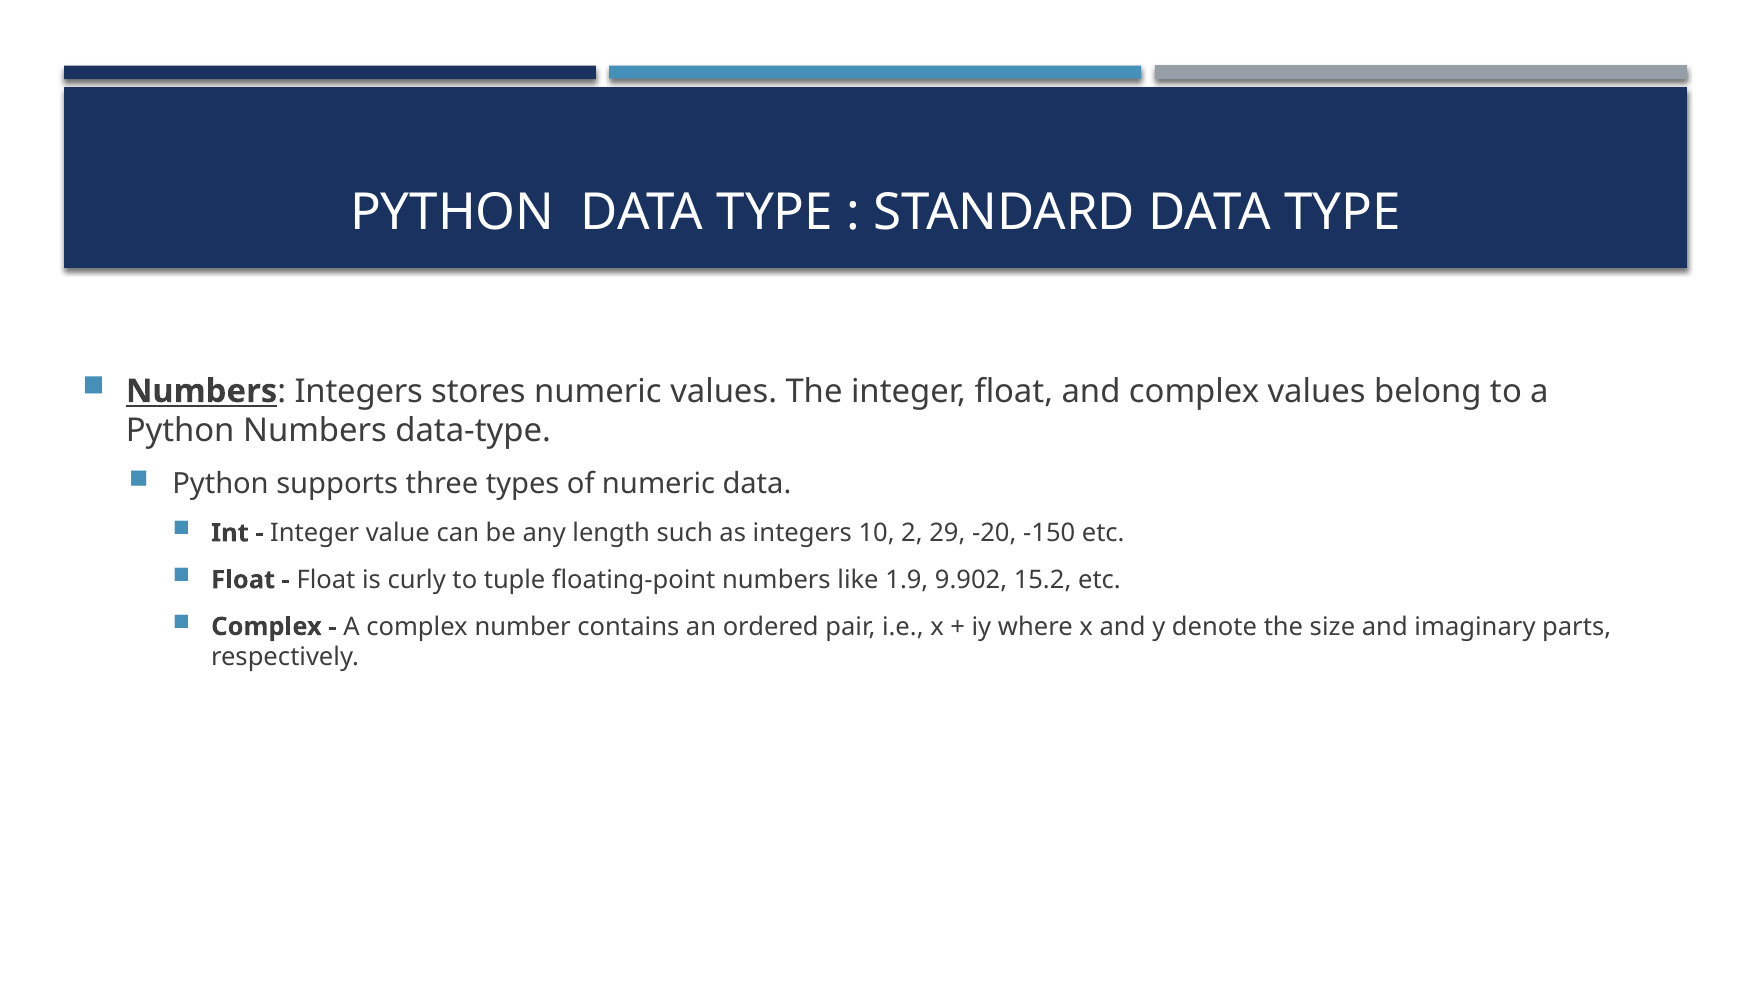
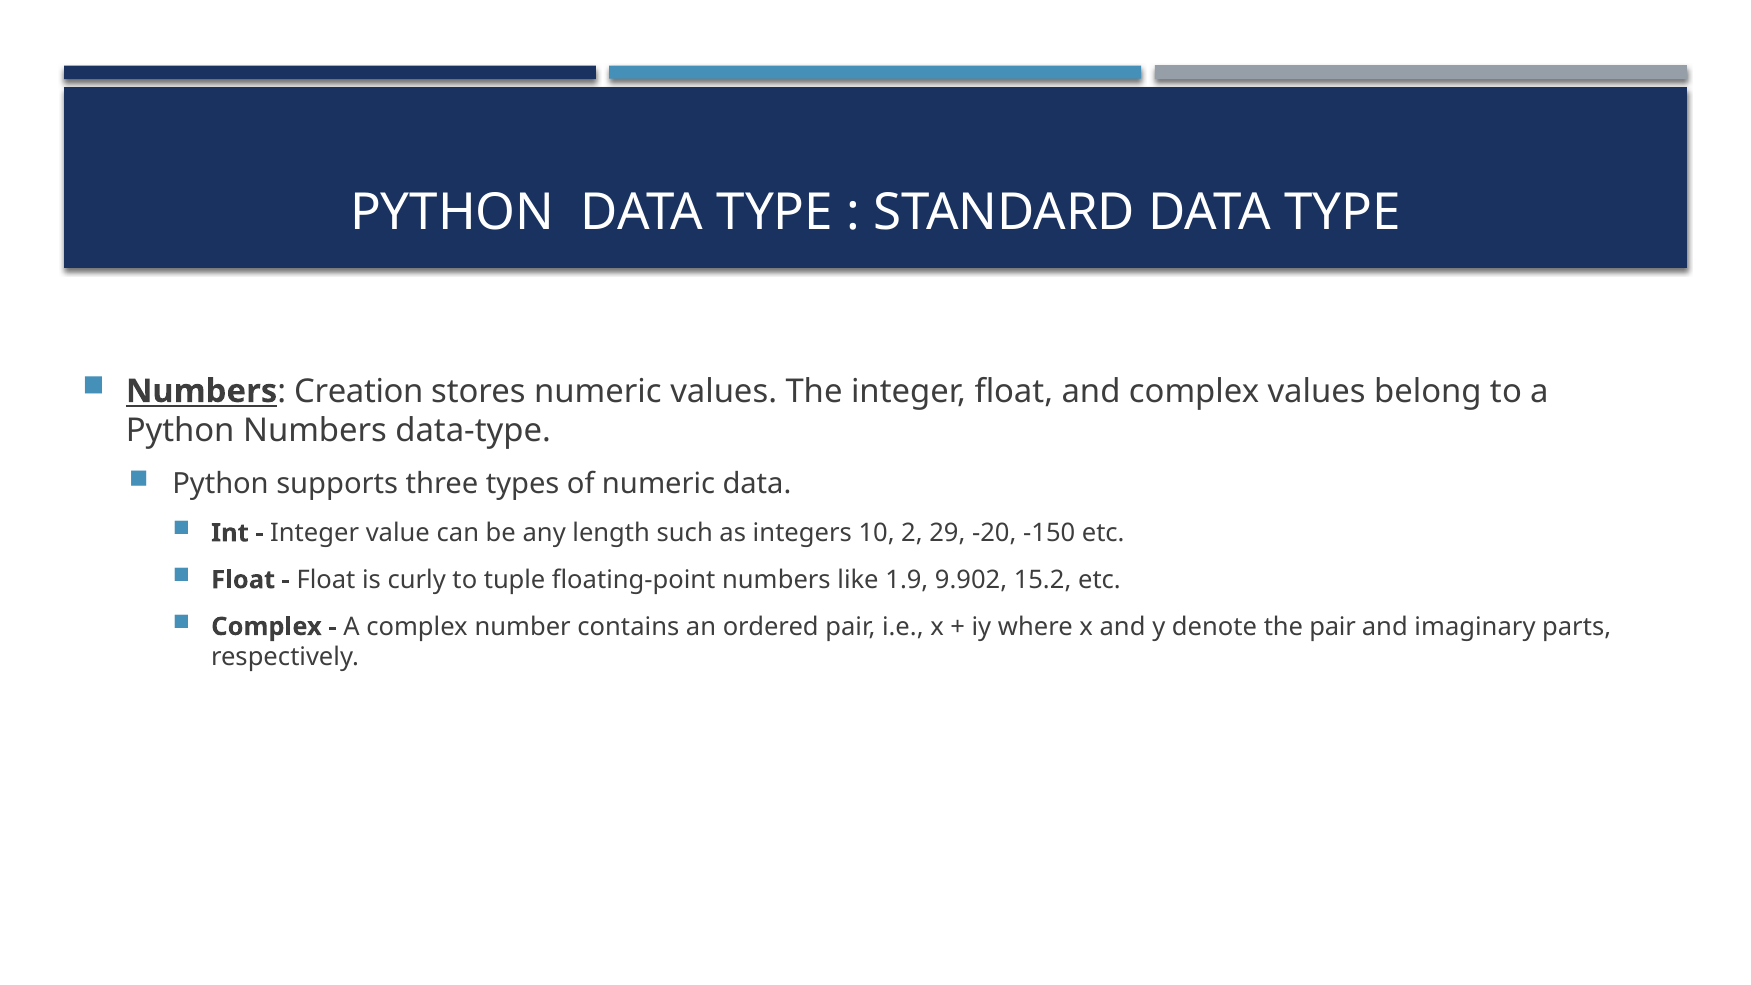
Integers at (359, 391): Integers -> Creation
the size: size -> pair
